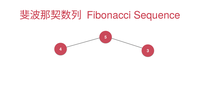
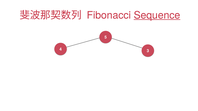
Sequence underline: none -> present
